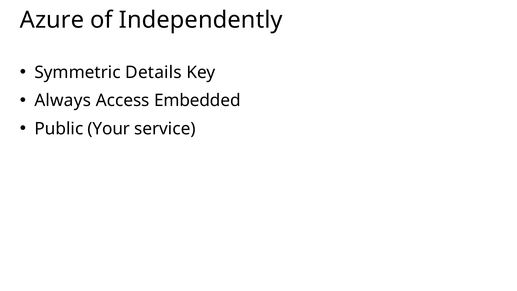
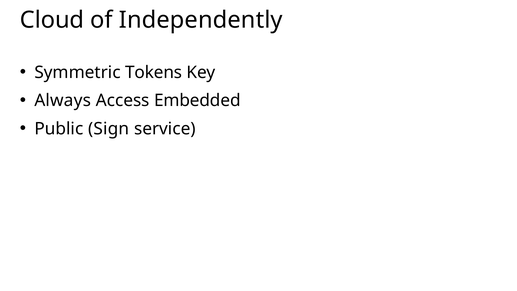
Azure: Azure -> Cloud
Details: Details -> Tokens
Your: Your -> Sign
